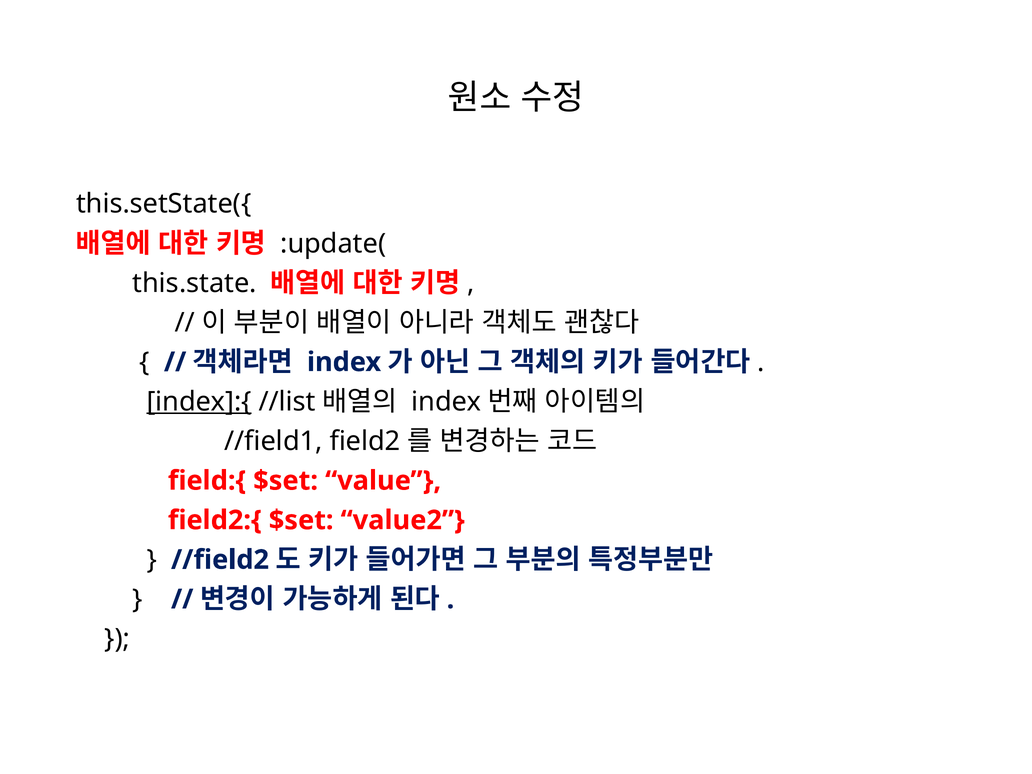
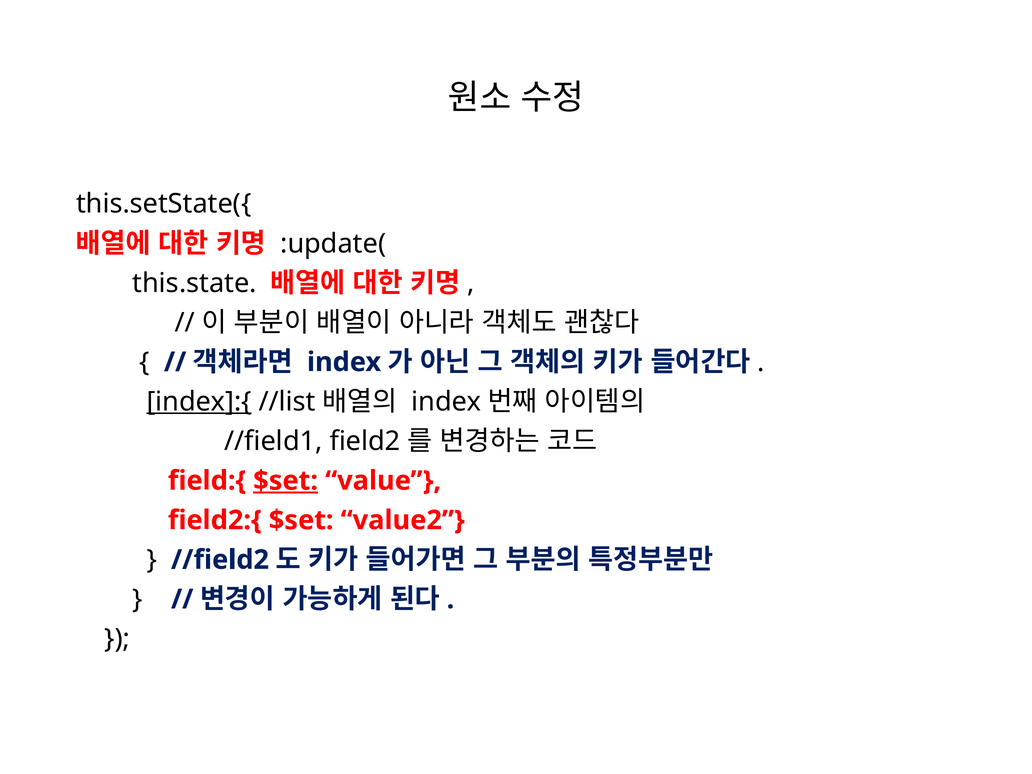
$set at (286, 481) underline: none -> present
